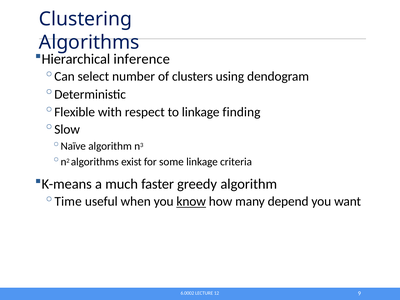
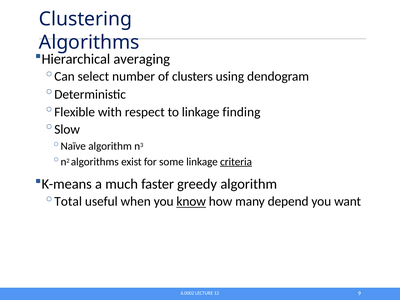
inference: inference -> averaging
criteria underline: none -> present
Time: Time -> Total
